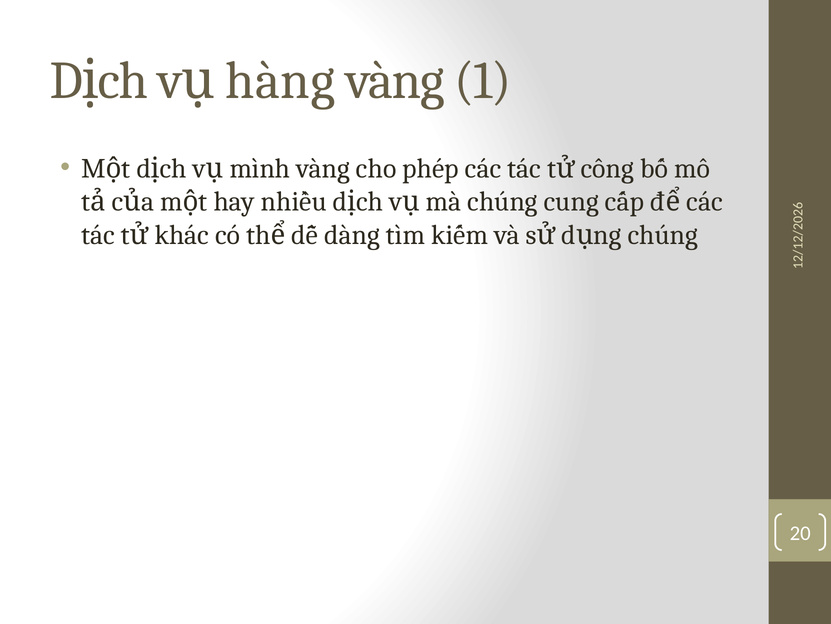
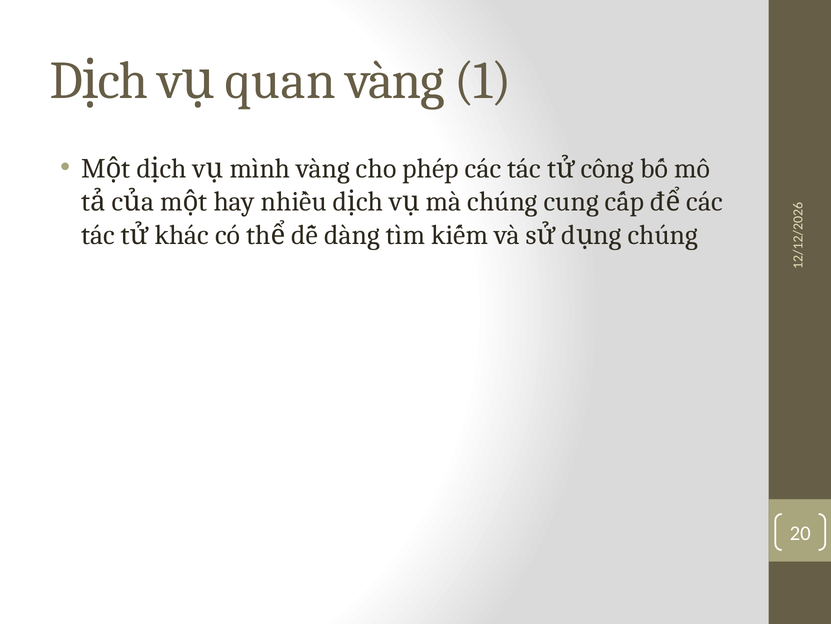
hàng: hàng -> quan
